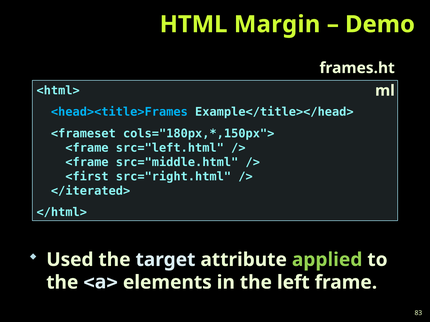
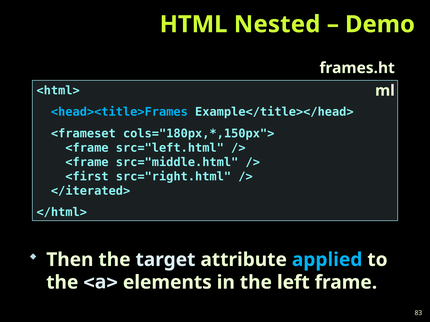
Margin: Margin -> Nested
Used: Used -> Then
applied colour: light green -> light blue
